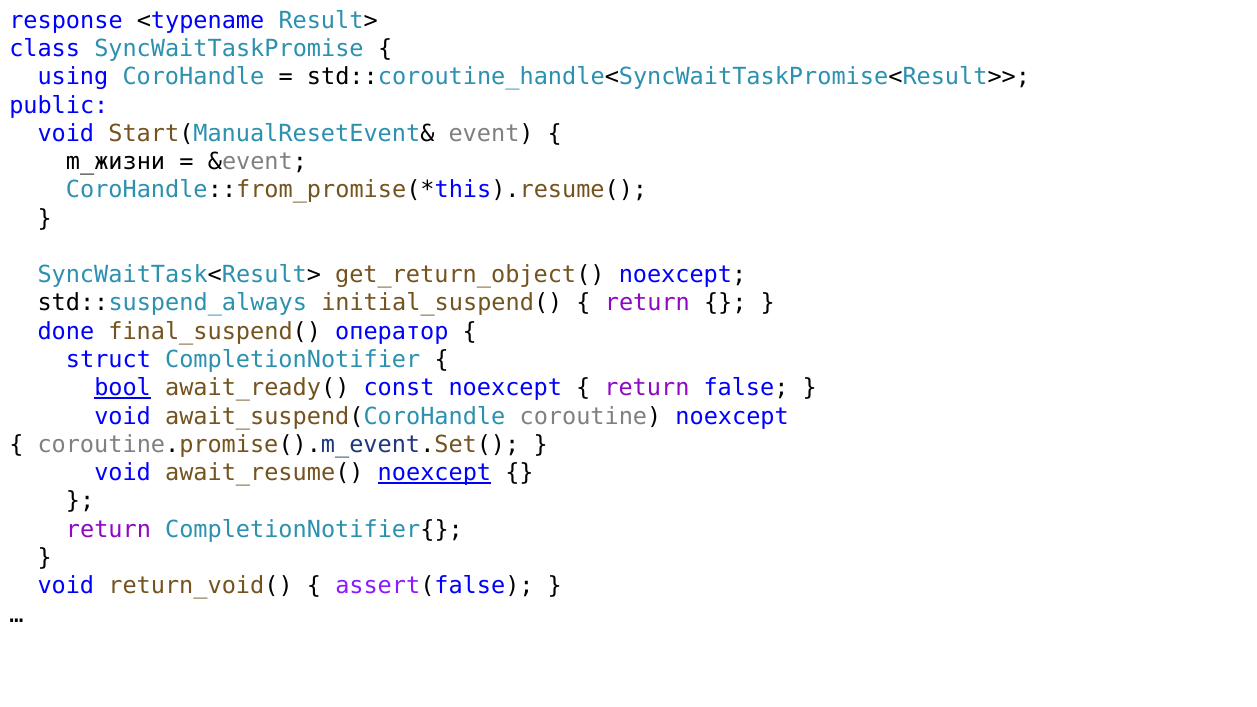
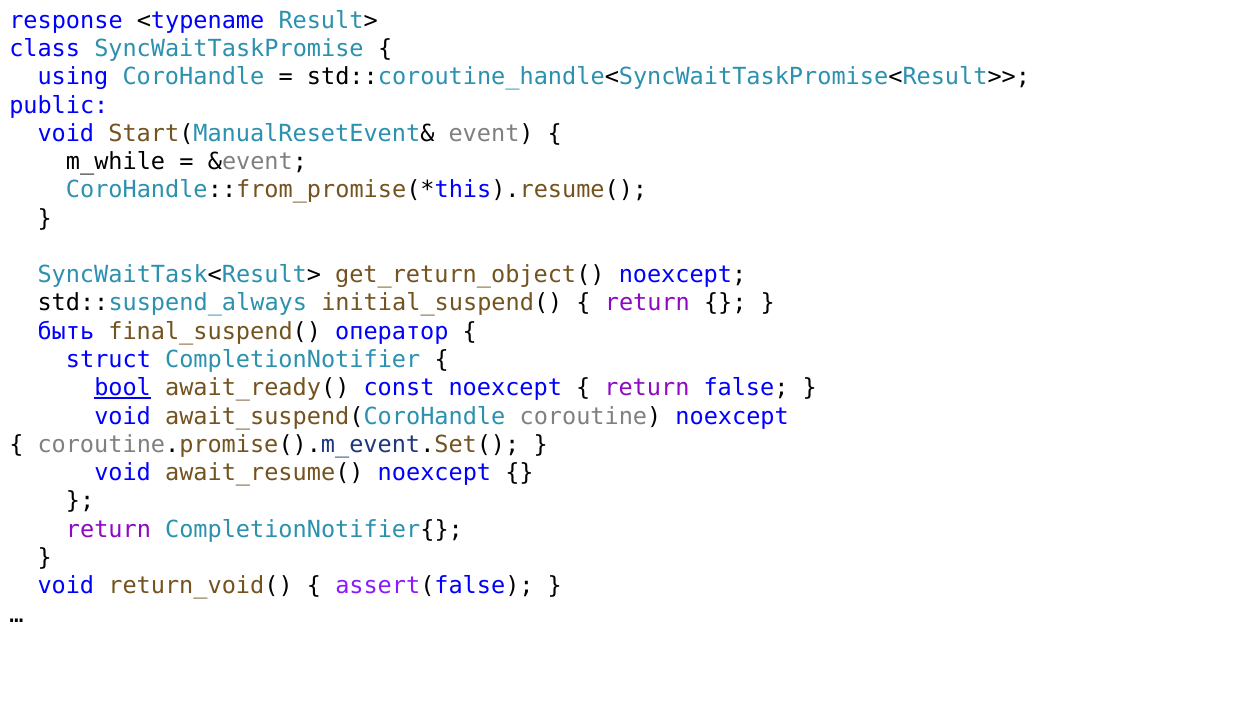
m_жизни: m_жизни -> m_while
done: done -> быть
noexcept at (434, 473) underline: present -> none
